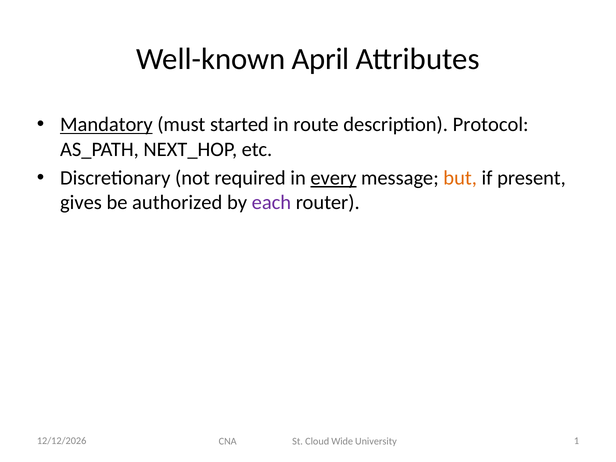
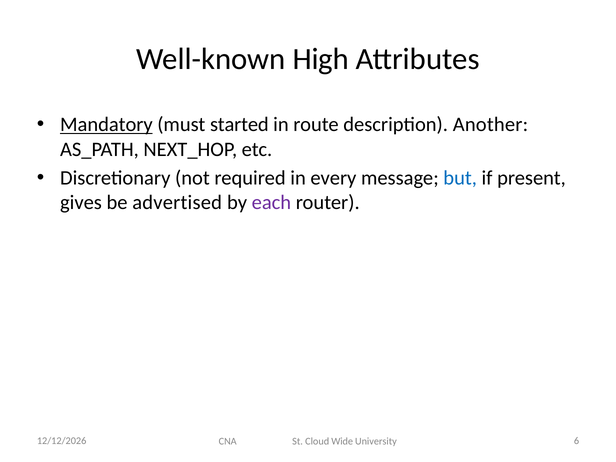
April: April -> High
Protocol: Protocol -> Another
every underline: present -> none
but colour: orange -> blue
authorized: authorized -> advertised
1: 1 -> 6
